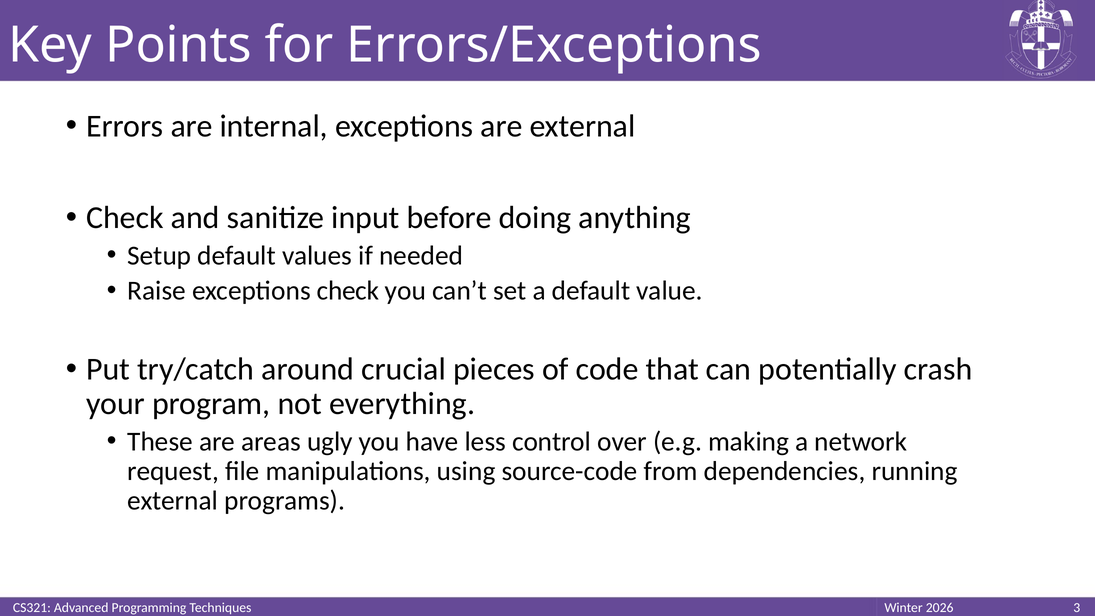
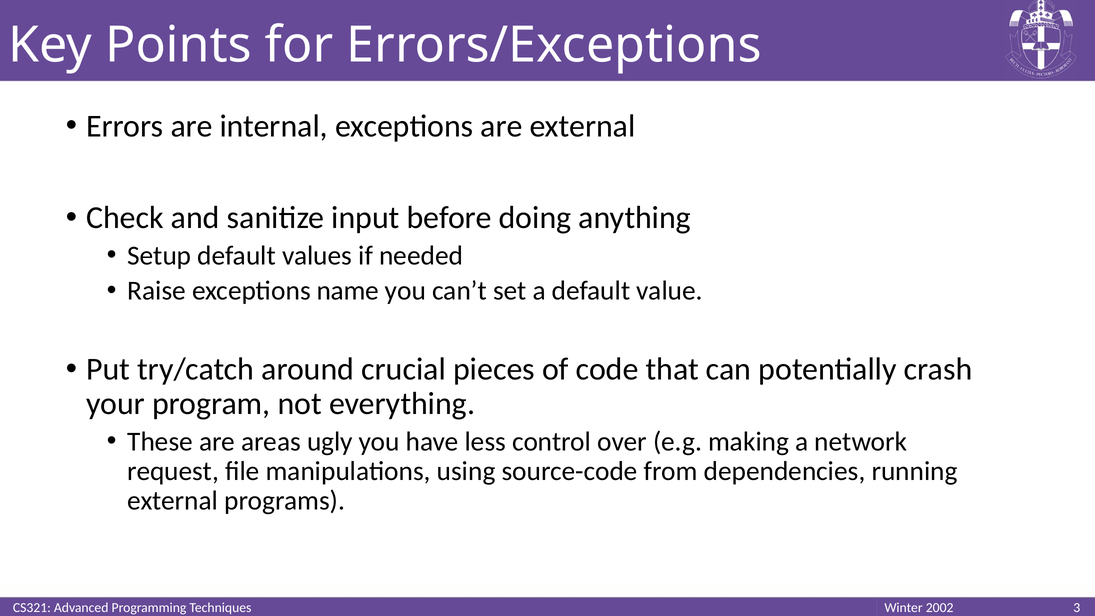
exceptions check: check -> name
2026: 2026 -> 2002
